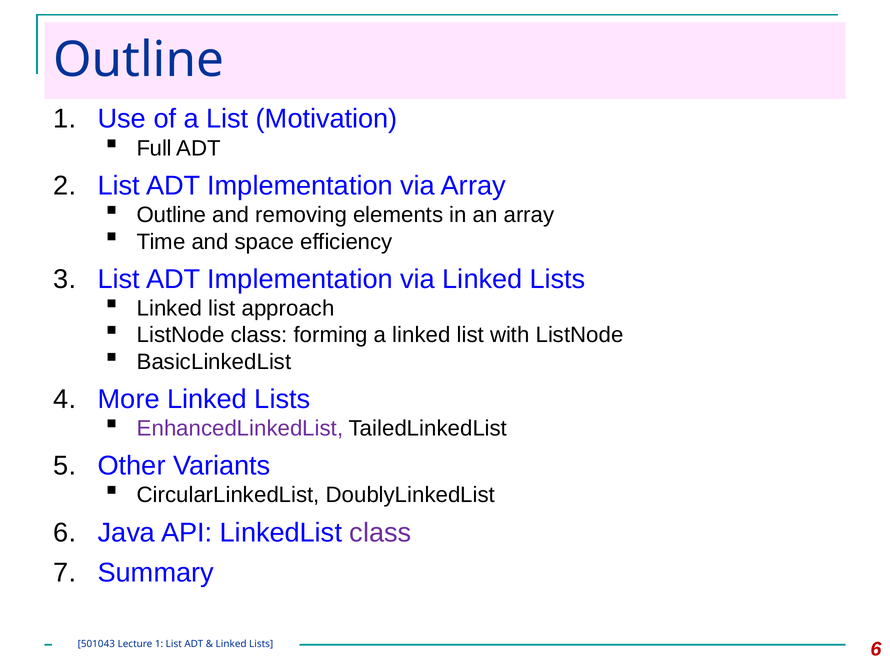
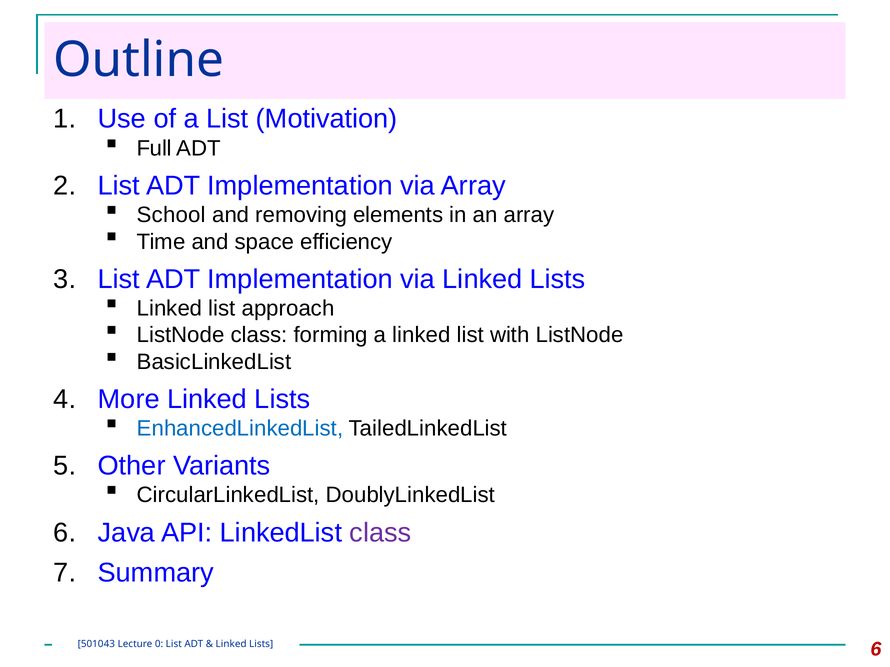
Outline at (171, 215): Outline -> School
EnhancedLinkedList colour: purple -> blue
Lecture 1: 1 -> 0
